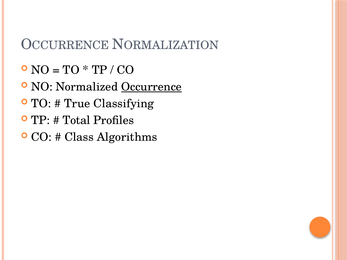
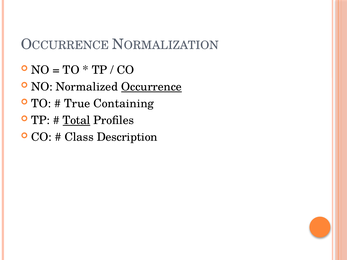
Classifying: Classifying -> Containing
Total underline: none -> present
Algorithms: Algorithms -> Description
